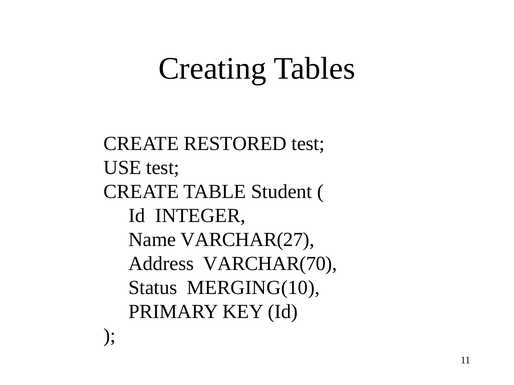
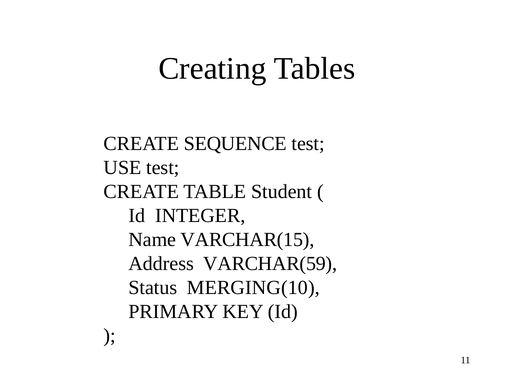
RESTORED: RESTORED -> SEQUENCE
VARCHAR(27: VARCHAR(27 -> VARCHAR(15
VARCHAR(70: VARCHAR(70 -> VARCHAR(59
